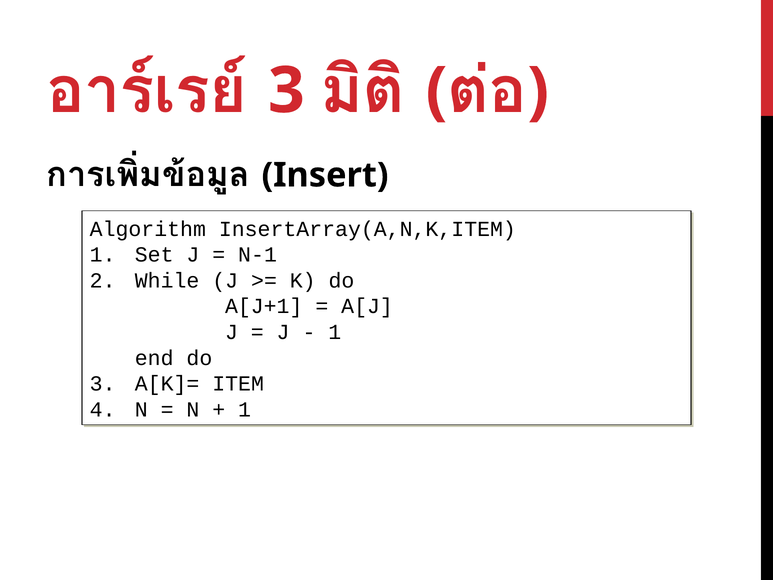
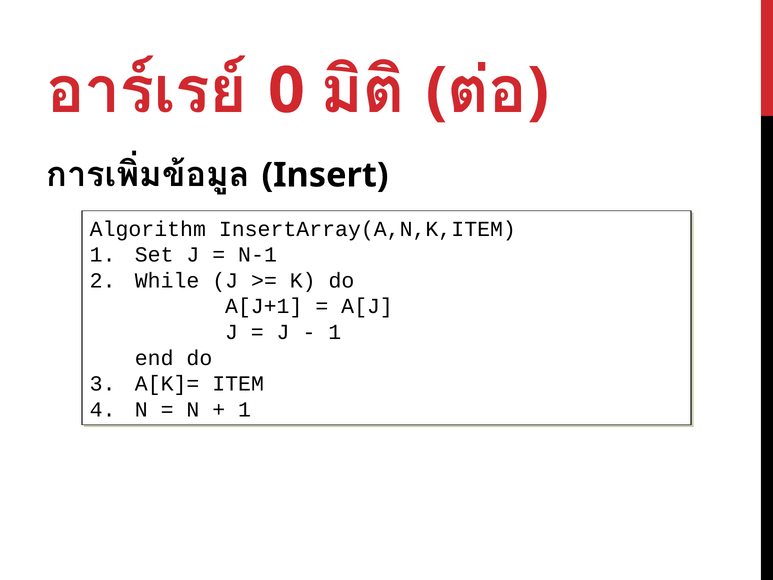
3 at (286, 91): 3 -> 0
